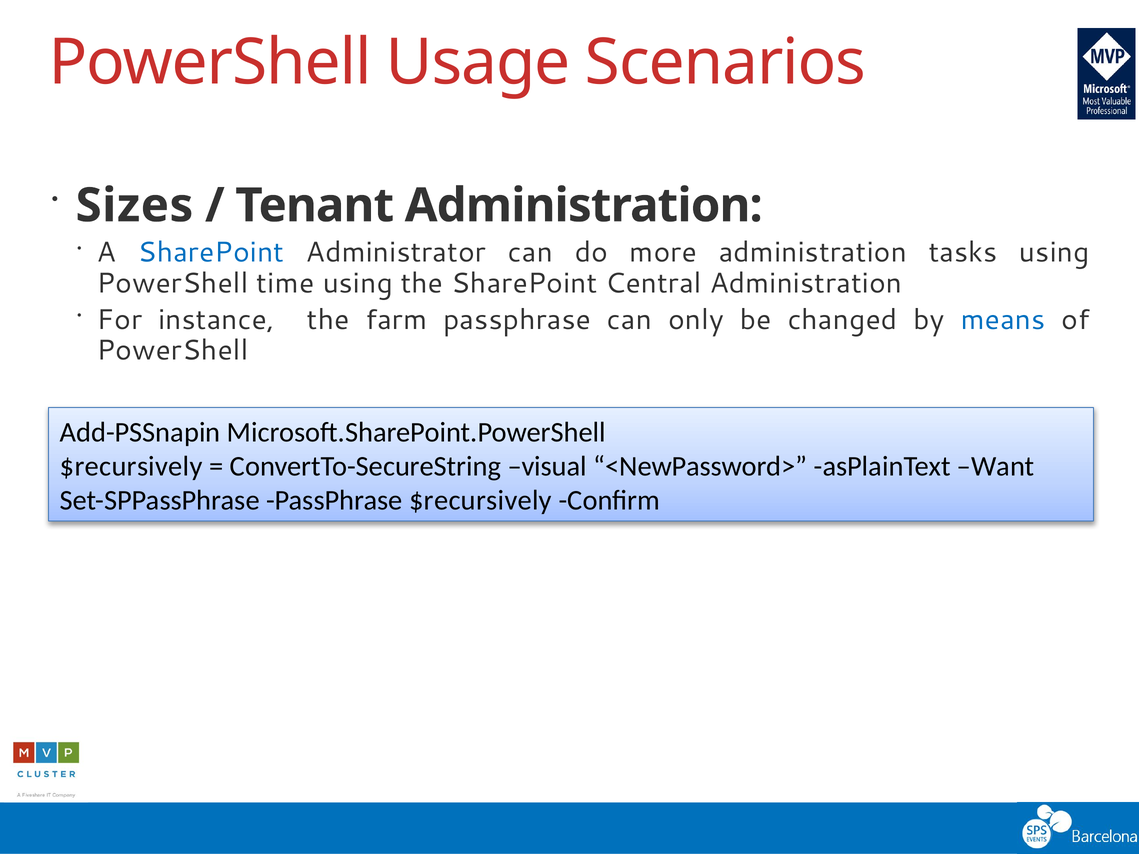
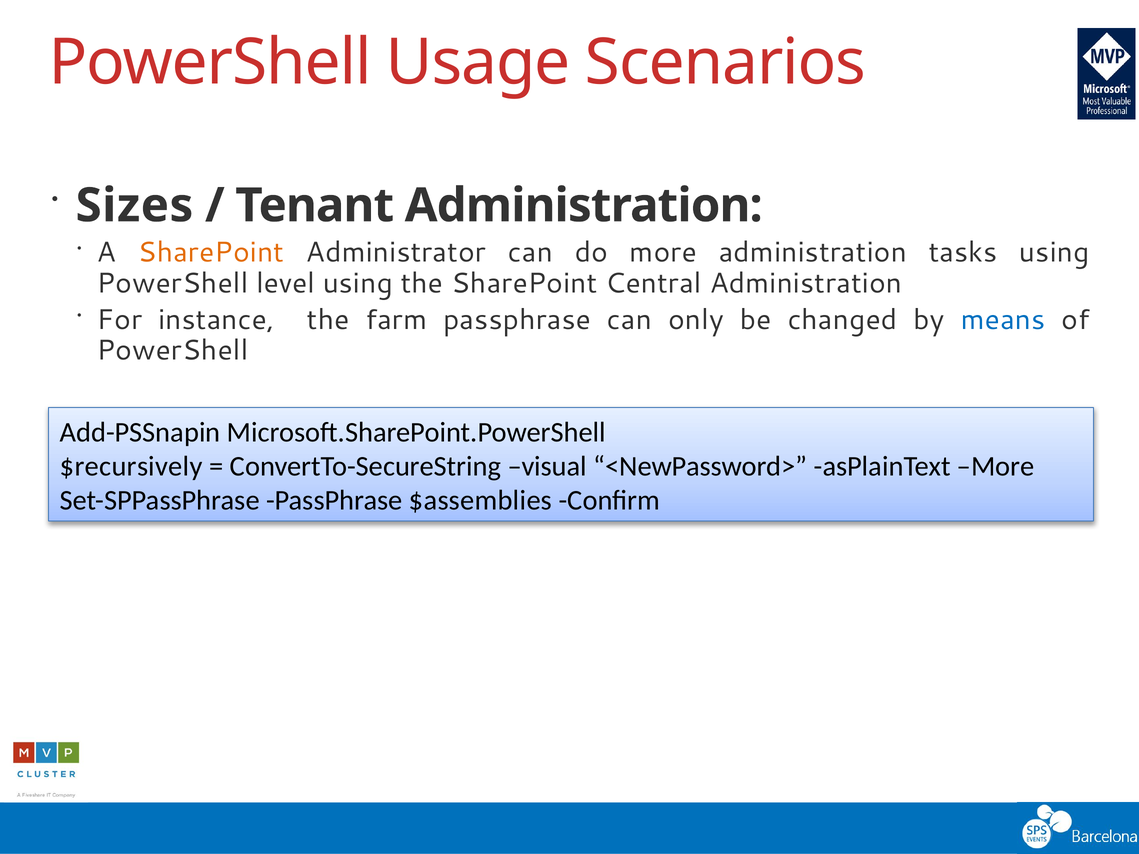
SharePoint at (211, 253) colour: blue -> orange
time: time -> level
asPlainText Want: Want -> More
PassPhrase $recursively: $recursively -> $assemblies
